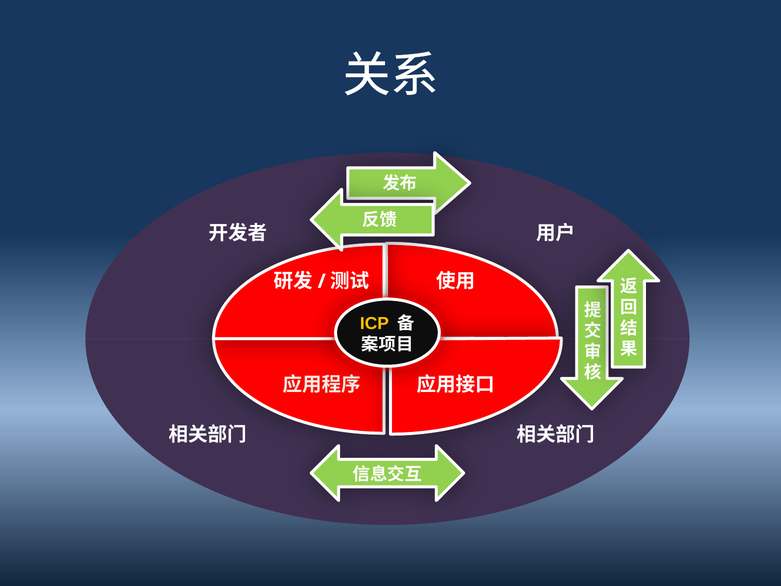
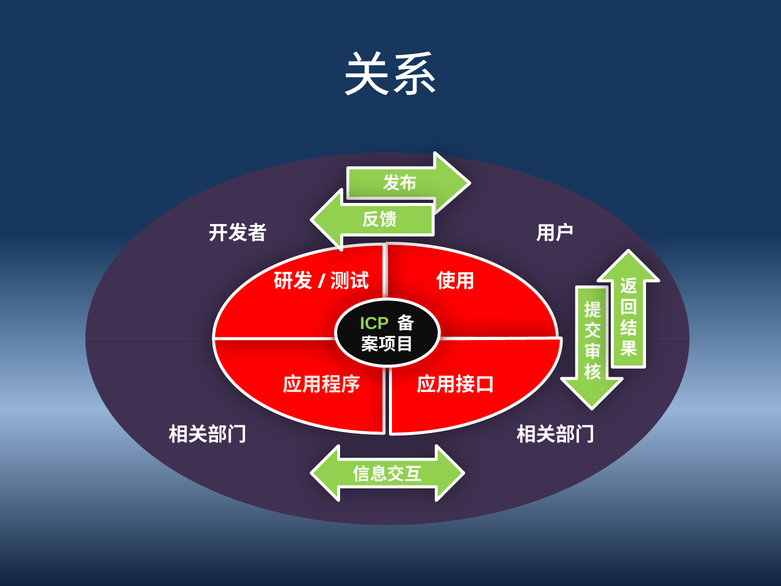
ICP colour: yellow -> light green
